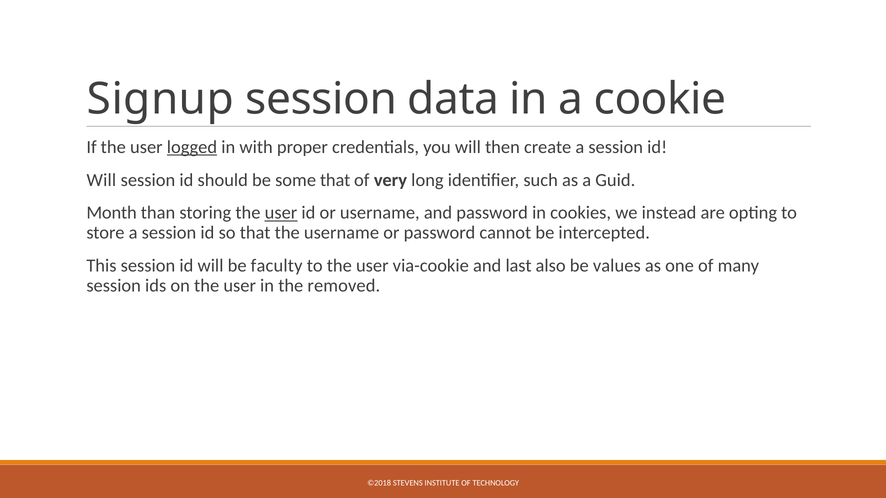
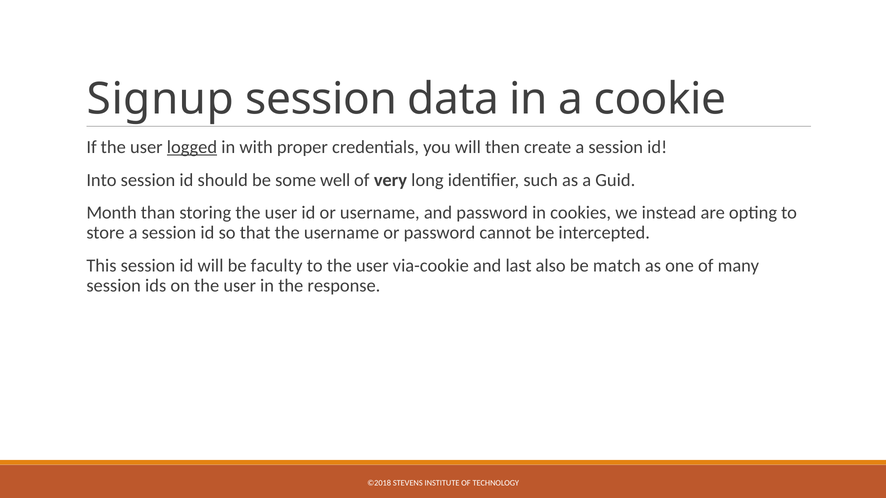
Will at (101, 180): Will -> Into
some that: that -> well
user at (281, 213) underline: present -> none
values: values -> match
removed: removed -> response
